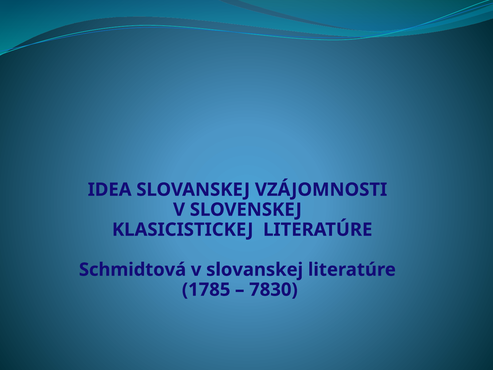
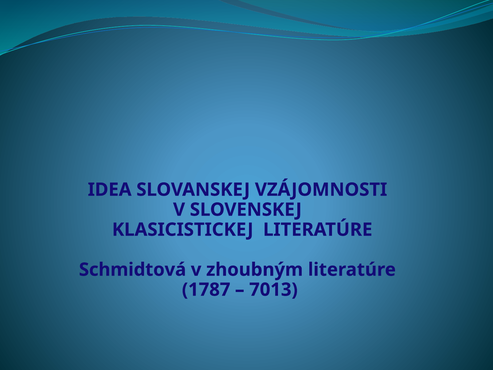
v slovanskej: slovanskej -> zhoubným
1785: 1785 -> 1787
7830: 7830 -> 7013
